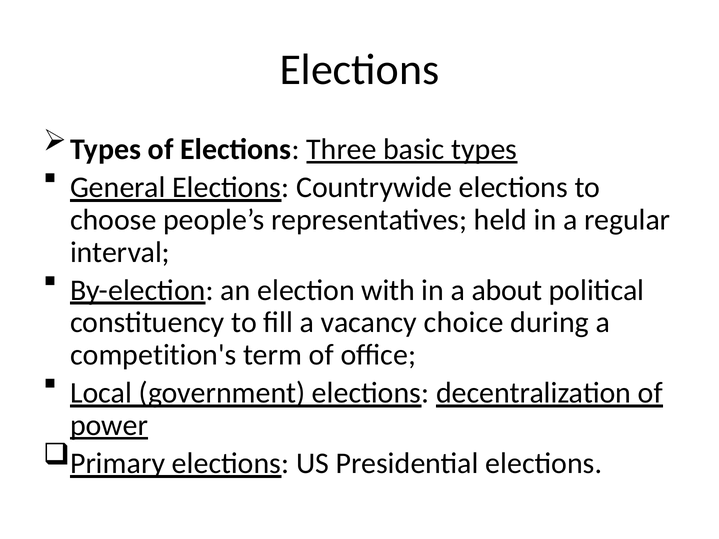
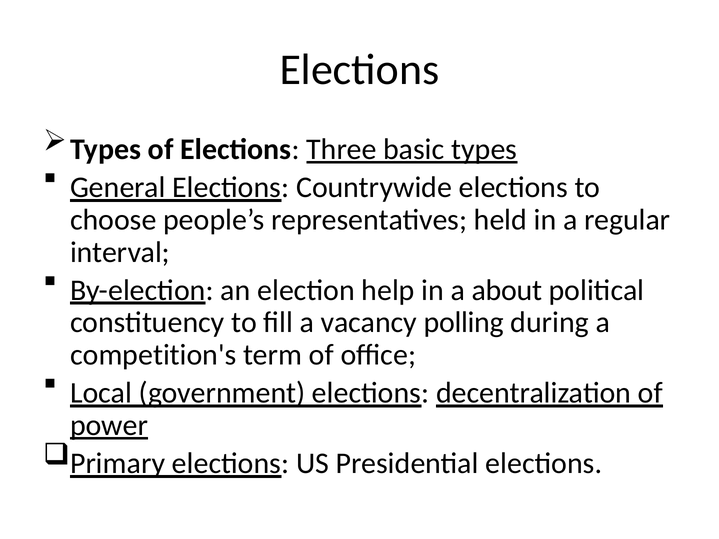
with: with -> help
choice: choice -> polling
